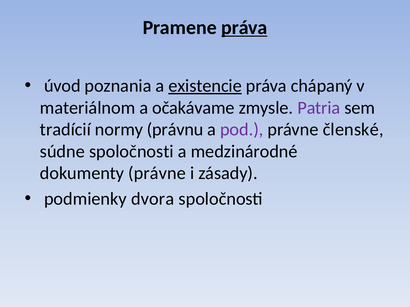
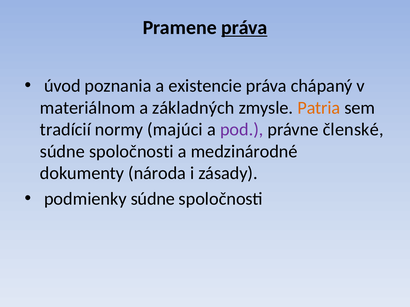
existencie underline: present -> none
očakávame: očakávame -> základných
Patria colour: purple -> orange
právnu: právnu -> majúci
dokumenty právne: právne -> národa
podmienky dvora: dvora -> súdne
